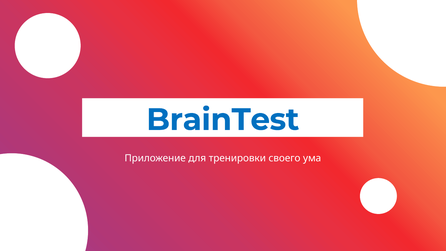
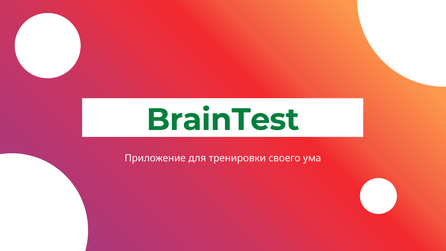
BrainTest colour: blue -> green
